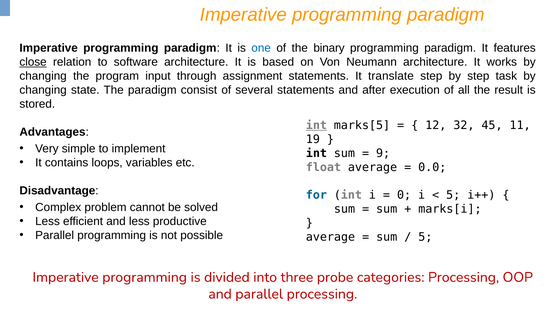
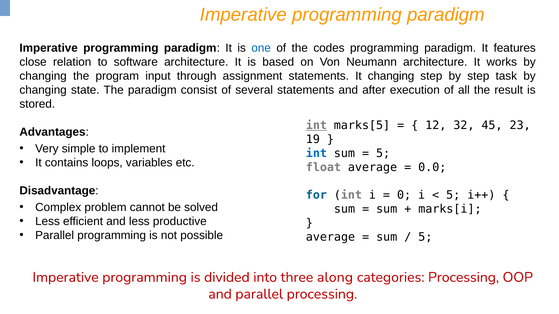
binary: binary -> codes
close underline: present -> none
It translate: translate -> changing
11: 11 -> 23
int at (316, 153) colour: black -> blue
9 at (383, 153): 9 -> 5
probe: probe -> along
